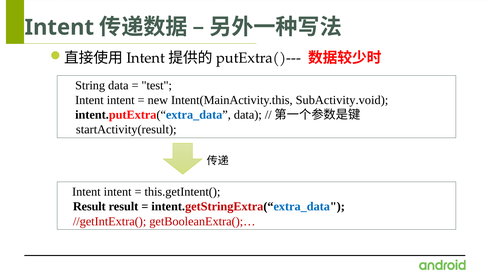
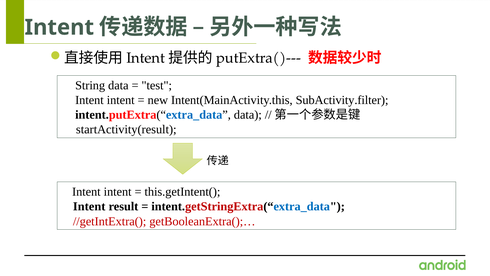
SubActivity.void: SubActivity.void -> SubActivity.filter
Result at (89, 206): Result -> Intent
